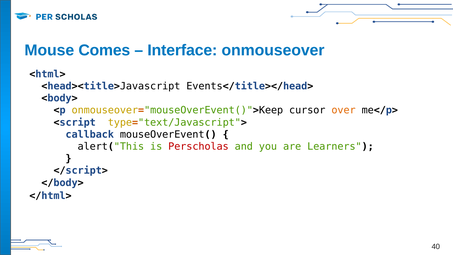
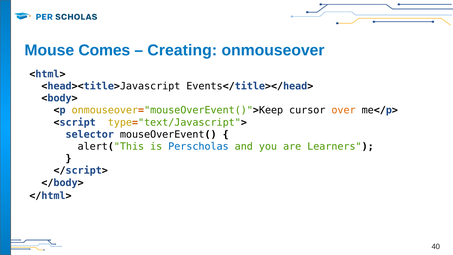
Interface: Interface -> Creating
callback: callback -> selector
Perscholas colour: red -> blue
